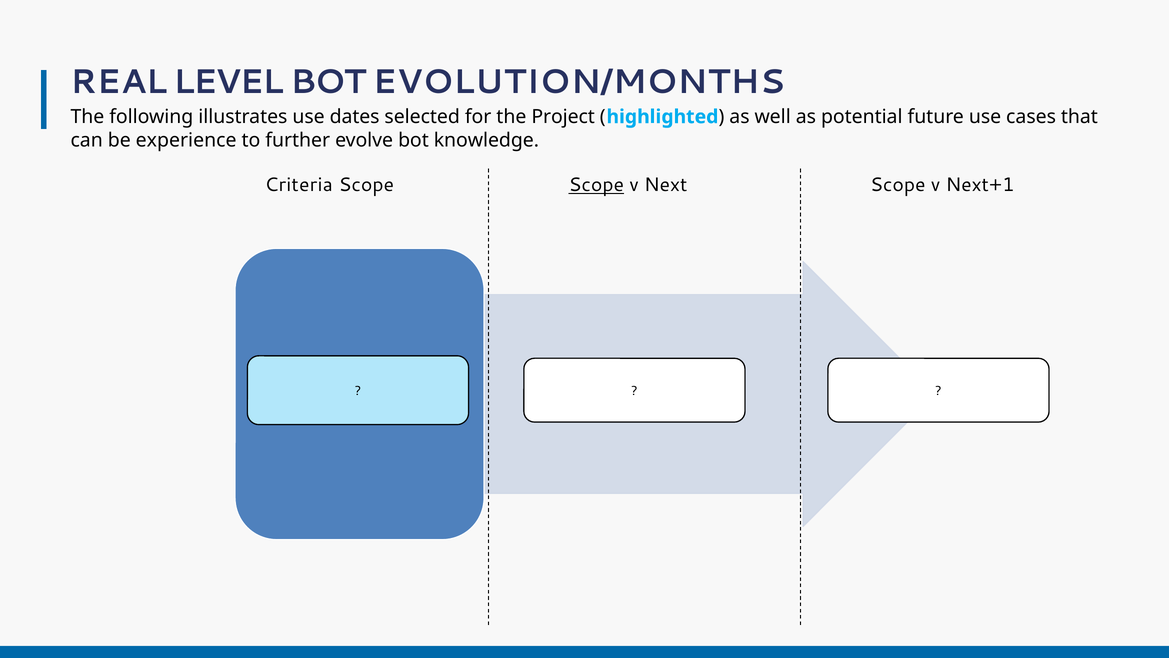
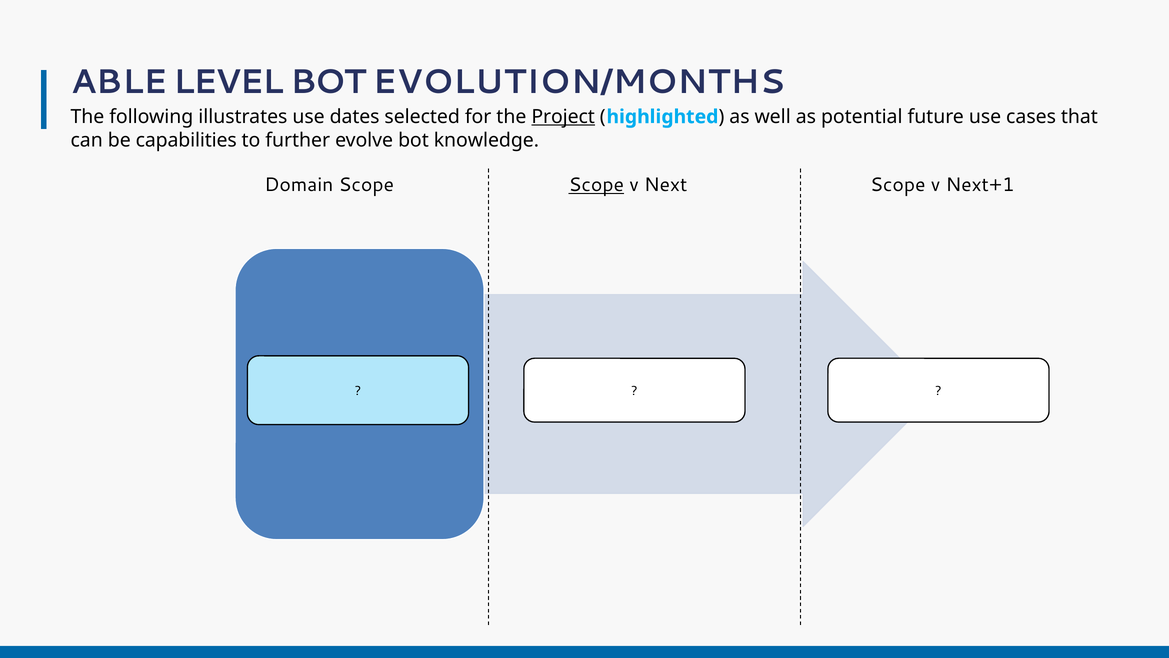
REAL: REAL -> ABLE
Project underline: none -> present
experience: experience -> capabilities
Criteria: Criteria -> Domain
